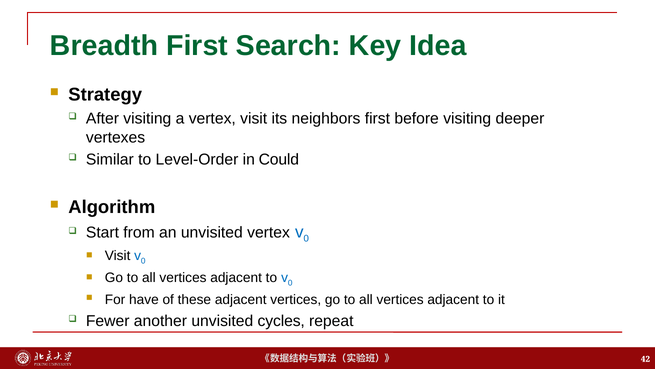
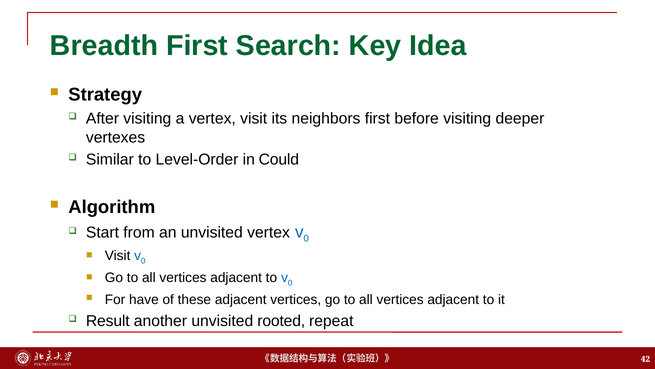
Fewer: Fewer -> Result
cycles: cycles -> rooted
